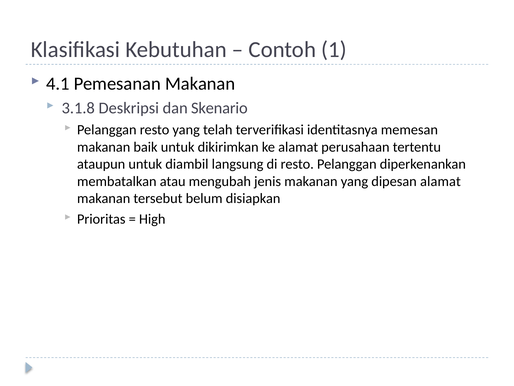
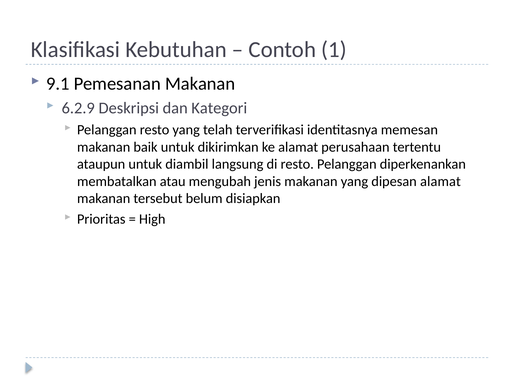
4.1: 4.1 -> 9.1
3.1.8: 3.1.8 -> 6.2.9
Skenario: Skenario -> Kategori
